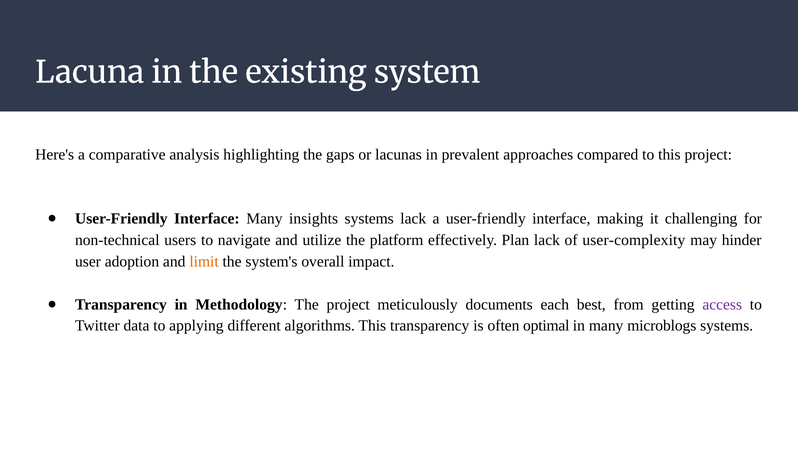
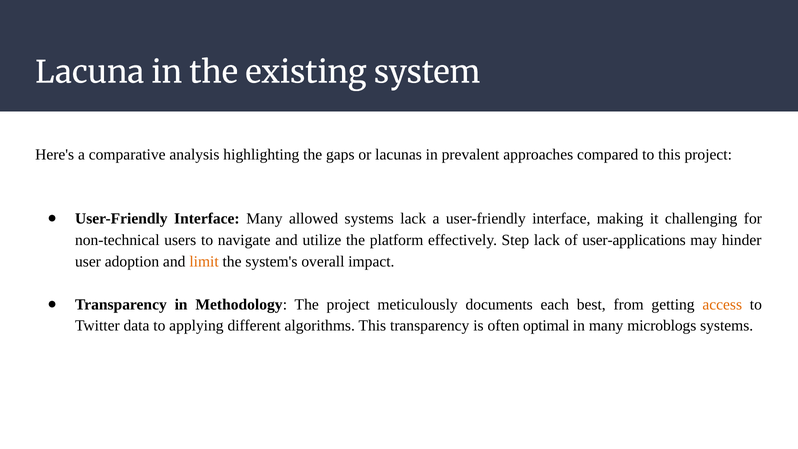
insights: insights -> allowed
Plan: Plan -> Step
user-complexity: user-complexity -> user-applications
access colour: purple -> orange
